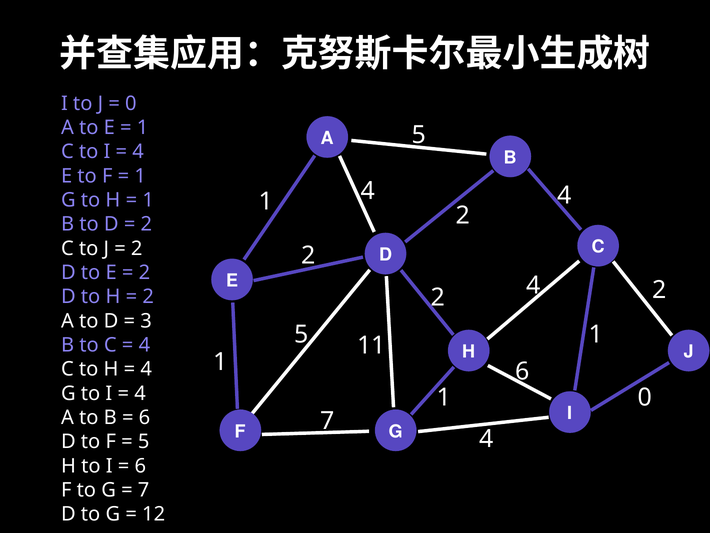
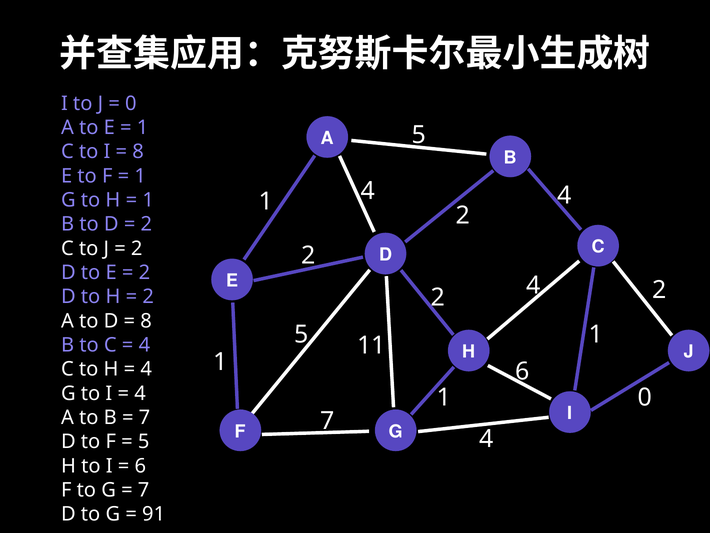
4 at (138, 152): 4 -> 8
3 at (146, 321): 3 -> 8
6 at (144, 417): 6 -> 7
12: 12 -> 91
